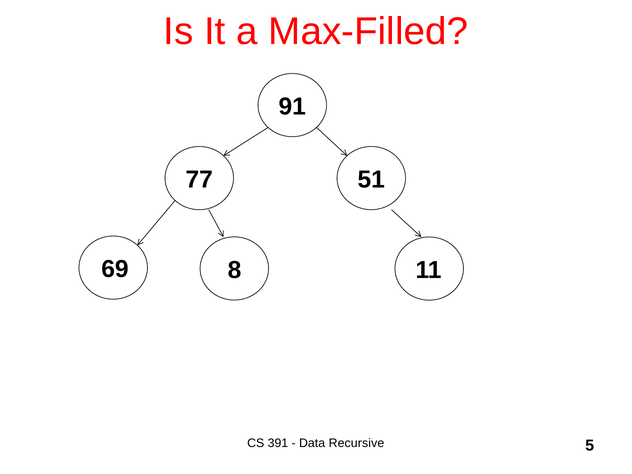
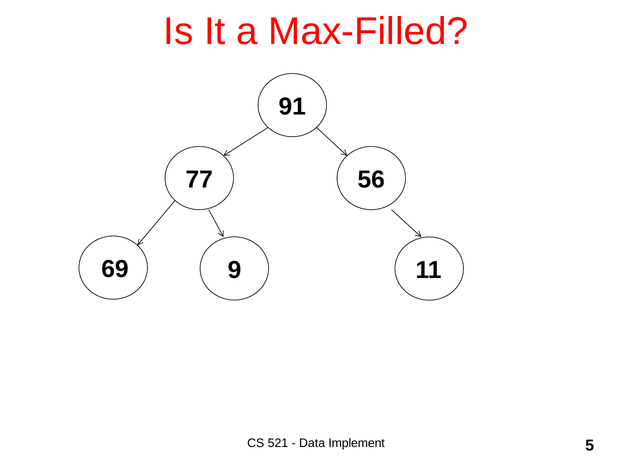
51: 51 -> 56
8: 8 -> 9
391: 391 -> 521
Recursive: Recursive -> Implement
